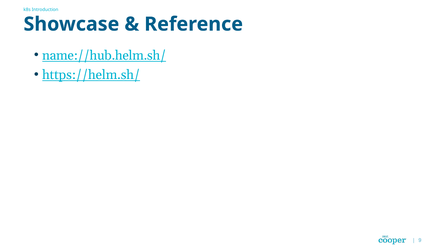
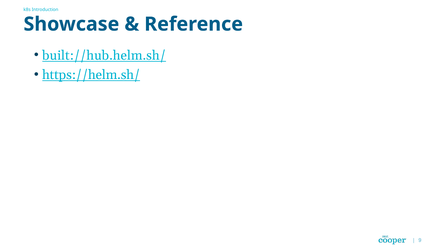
name://hub.helm.sh/: name://hub.helm.sh/ -> built://hub.helm.sh/
